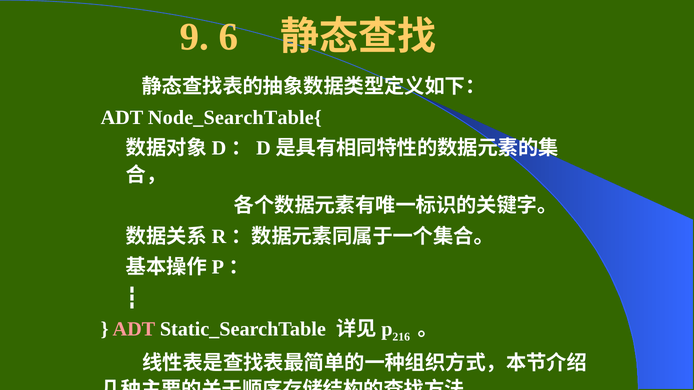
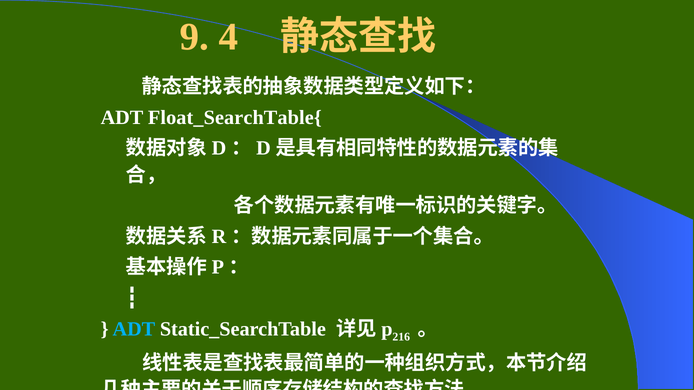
6: 6 -> 4
Node_SearchTable{: Node_SearchTable{ -> Float_SearchTable{
ADT at (134, 329) colour: pink -> light blue
